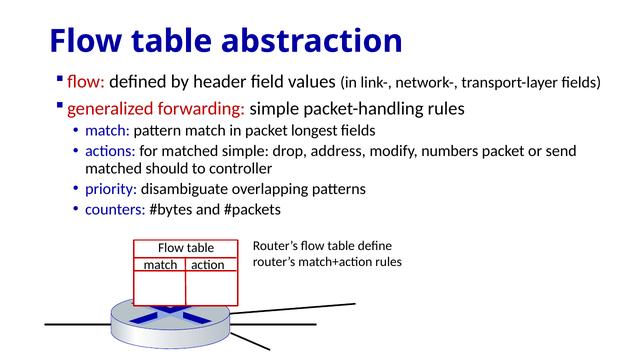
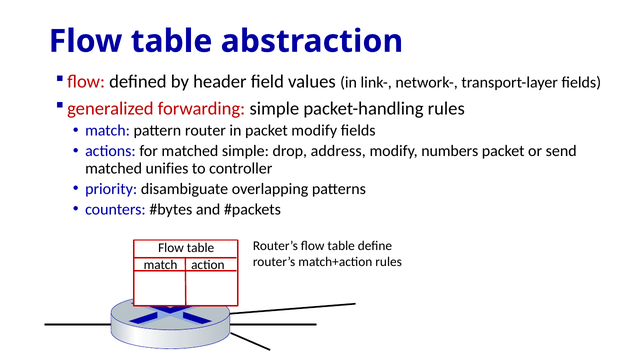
pattern match: match -> router
packet longest: longest -> modify
should: should -> unifies
